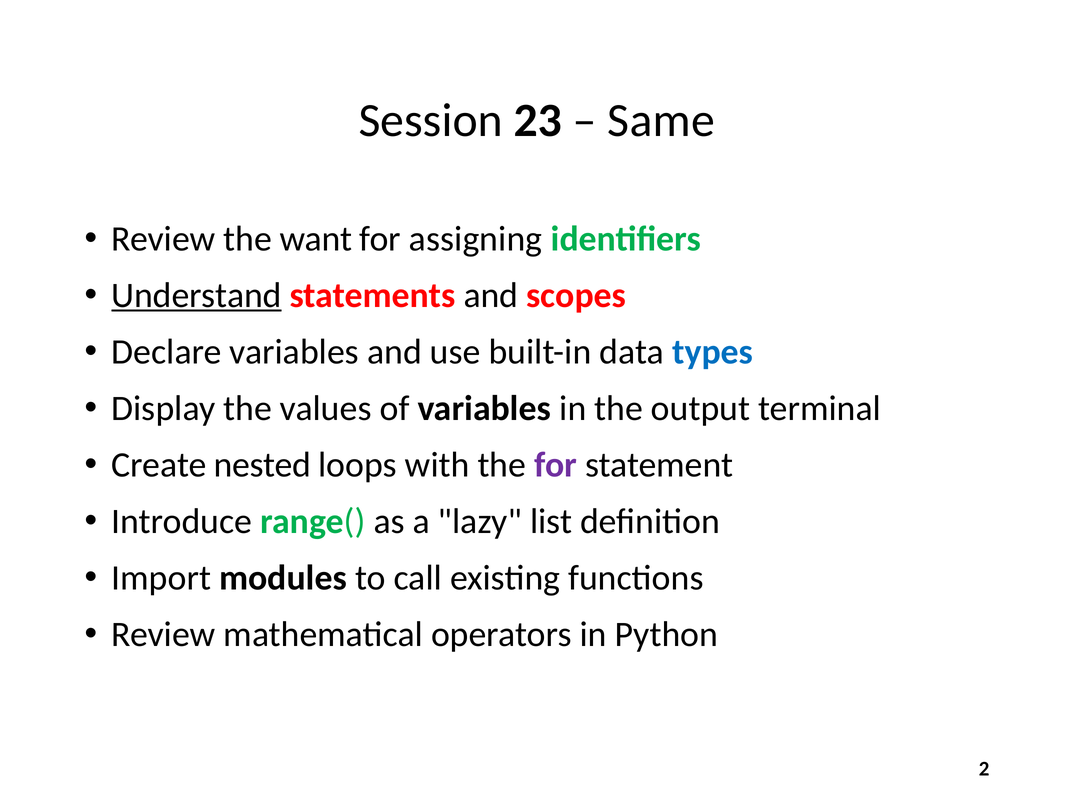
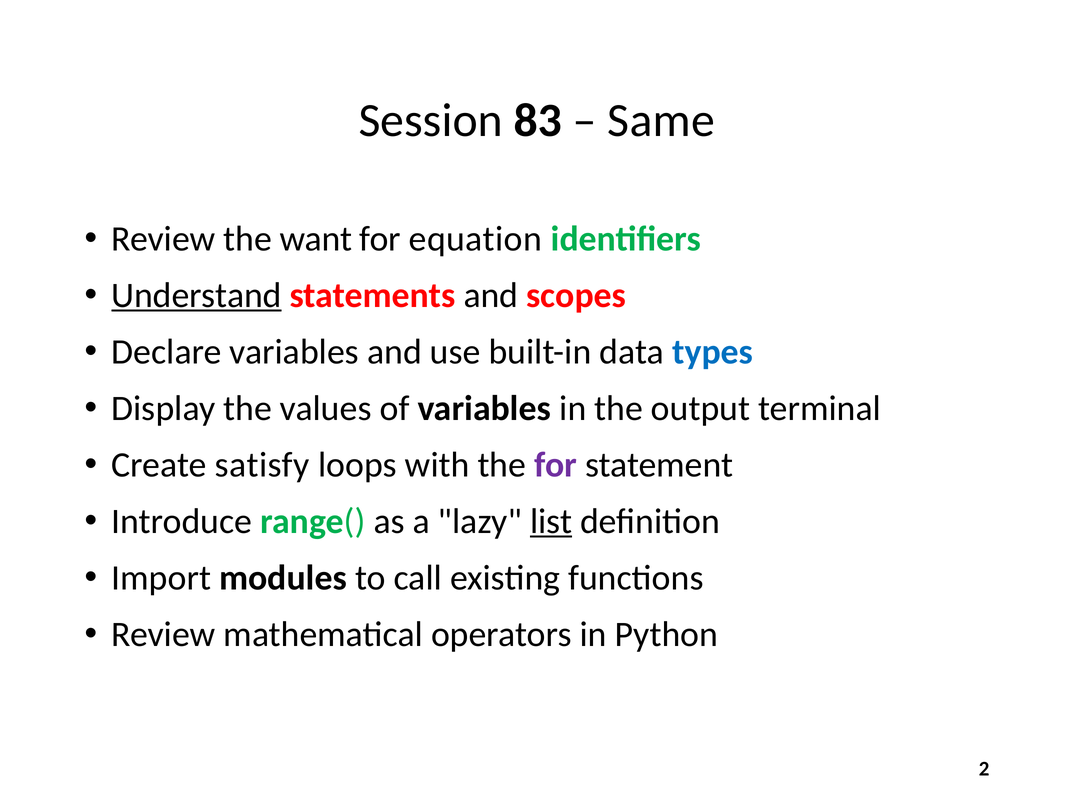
23: 23 -> 83
assigning: assigning -> equation
nested: nested -> satisfy
list underline: none -> present
